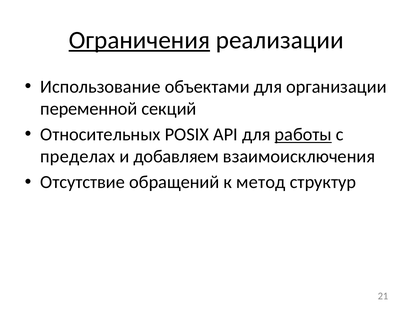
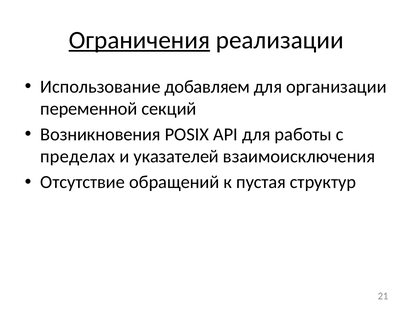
объектами: объектами -> добавляем
Относительных: Относительных -> Возникновения
работы underline: present -> none
добавляем: добавляем -> указателей
метод: метод -> пустая
